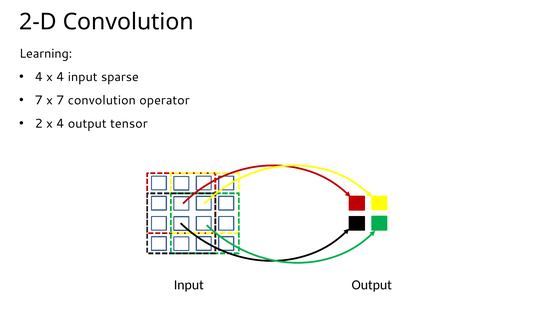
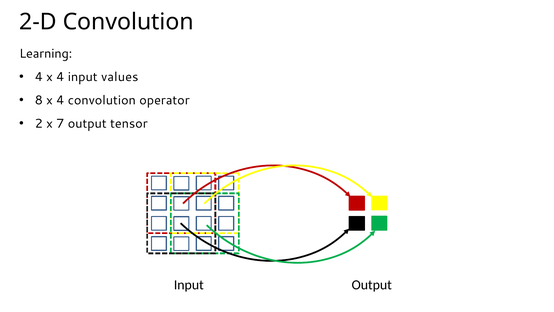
sparse: sparse -> values
7 at (39, 100): 7 -> 8
7 at (60, 100): 7 -> 4
2 x 4: 4 -> 7
